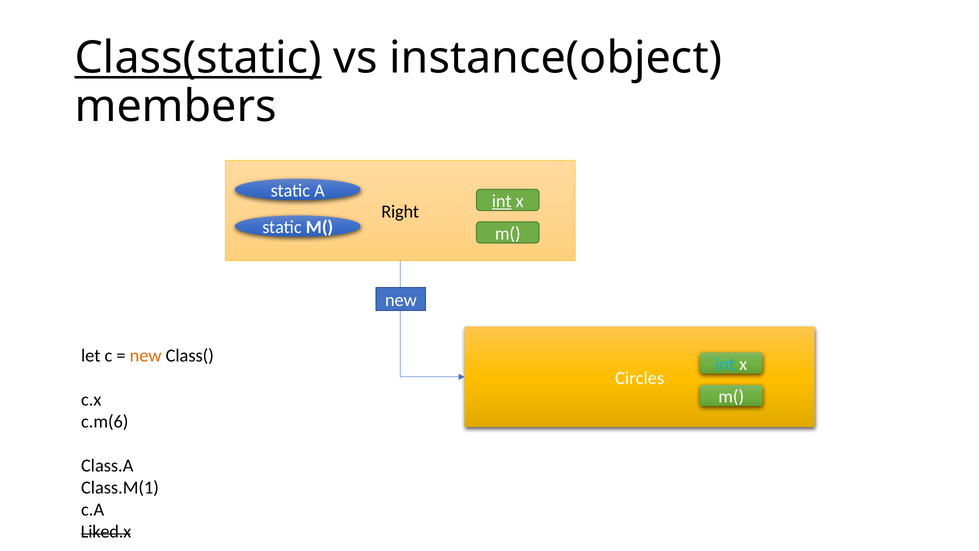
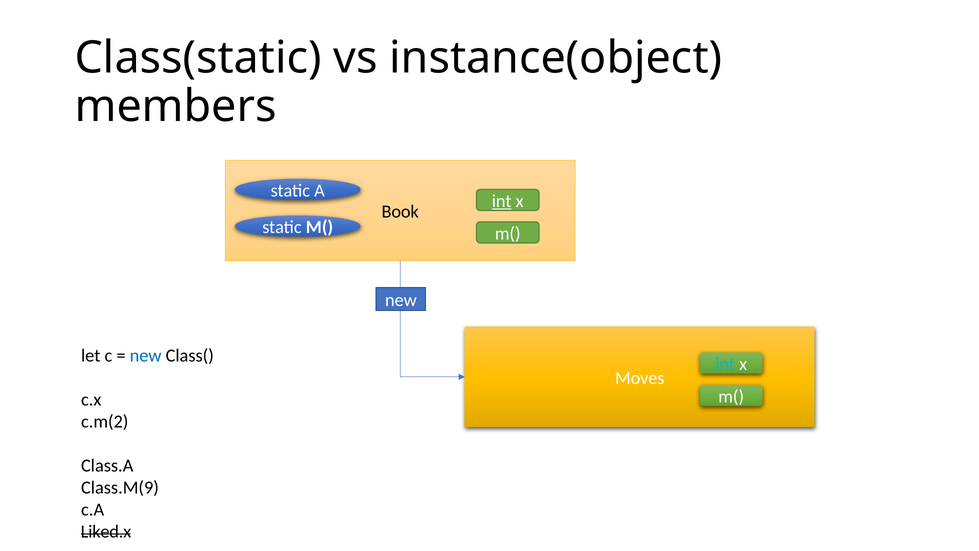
Class(static underline: present -> none
Right: Right -> Book
new at (146, 355) colour: orange -> blue
Circles: Circles -> Moves
c.m(6: c.m(6 -> c.m(2
Class.M(1: Class.M(1 -> Class.M(9
